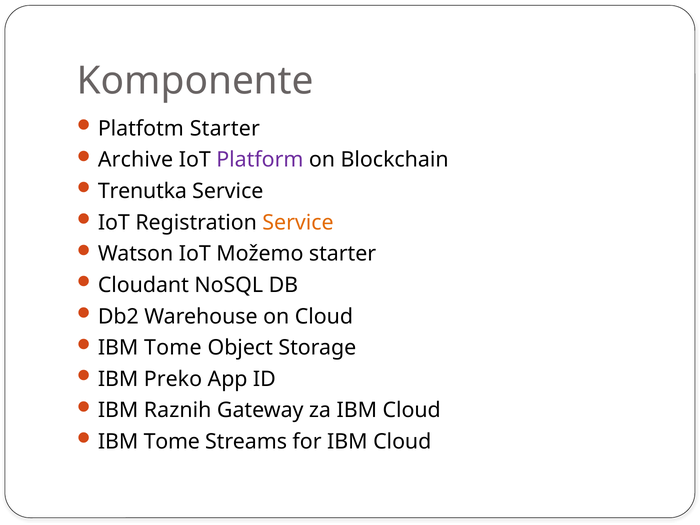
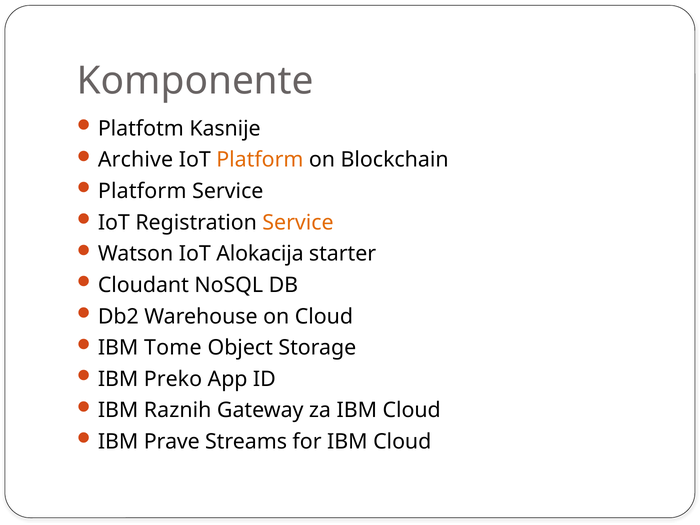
Platfotm Starter: Starter -> Kasnije
Platform at (260, 160) colour: purple -> orange
Trenutka at (142, 191): Trenutka -> Platform
Možemo: Možemo -> Alokacija
Tome at (172, 442): Tome -> Prave
